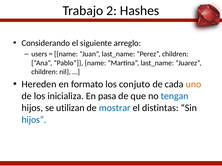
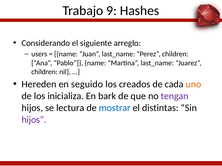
2: 2 -> 9
formato: formato -> seguido
conjuto: conjuto -> creados
pasa: pasa -> bark
tengan colour: blue -> purple
utilizan: utilizan -> lectura
hijos at (34, 120) colour: blue -> purple
